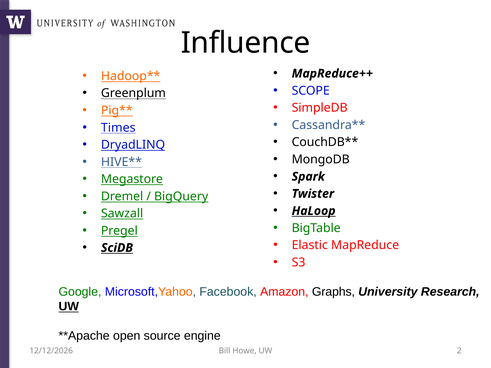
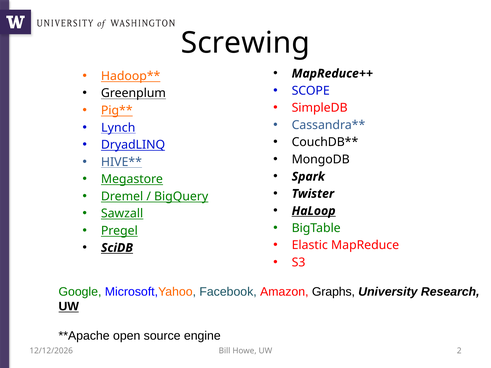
Influence: Influence -> Screwing
Times: Times -> Lynch
